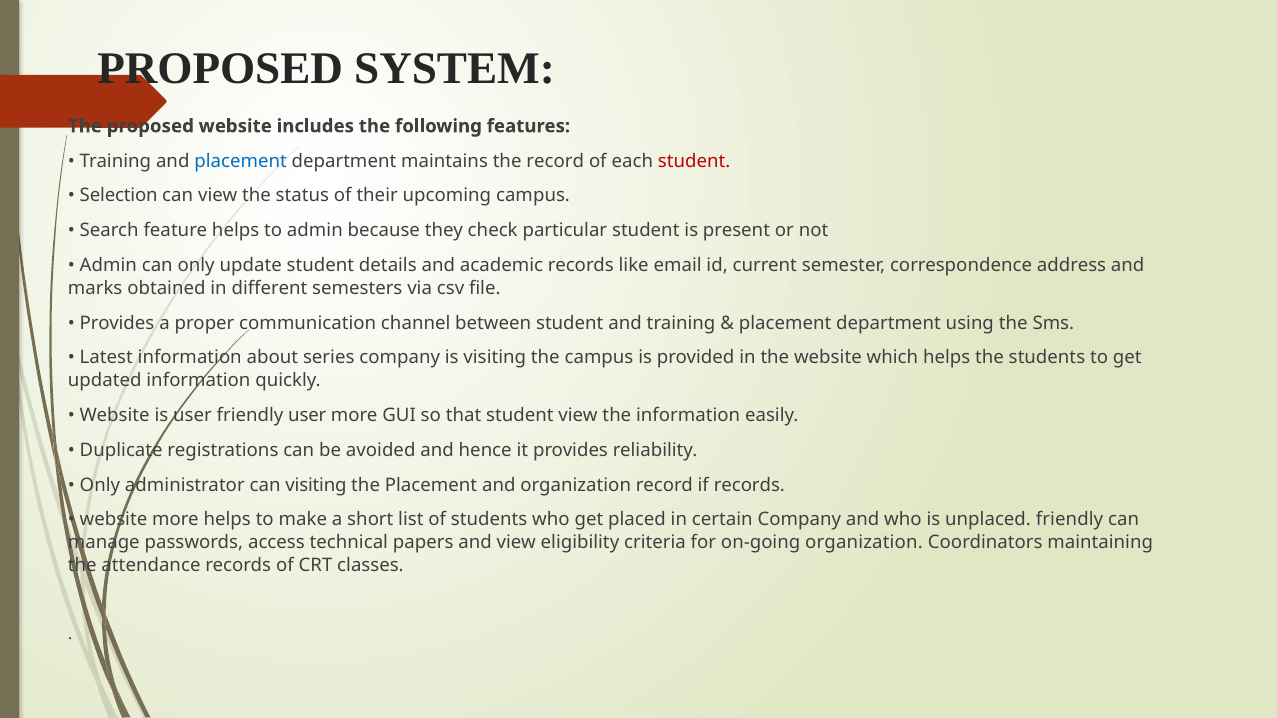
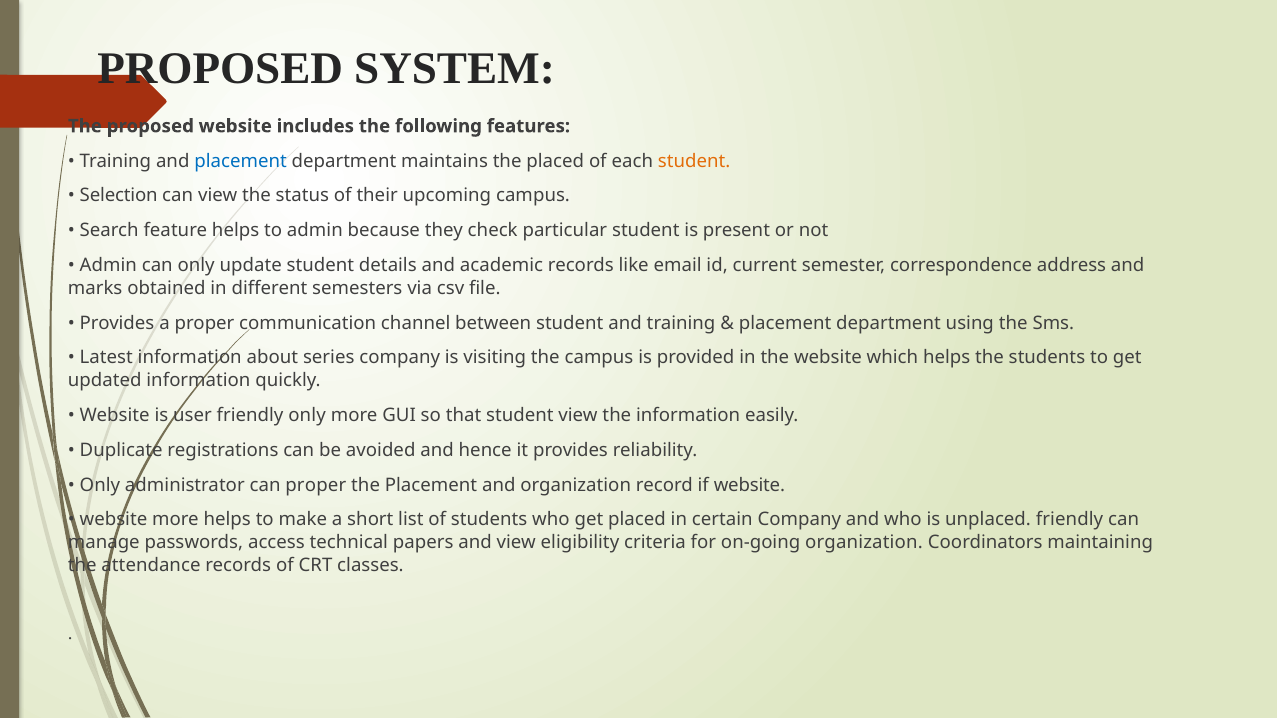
the record: record -> placed
student at (694, 161) colour: red -> orange
friendly user: user -> only
can visiting: visiting -> proper
if records: records -> website
